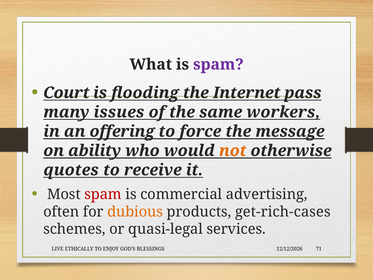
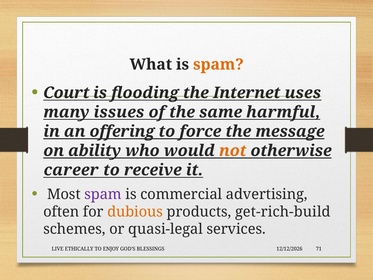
spam at (218, 64) colour: purple -> orange
pass: pass -> uses
workers: workers -> harmful
quotes: quotes -> career
spam at (103, 194) colour: red -> purple
get-rich-cases: get-rich-cases -> get-rich-build
